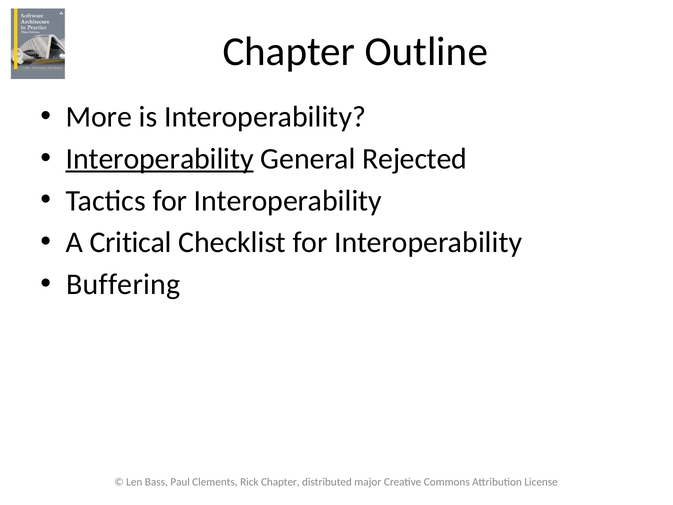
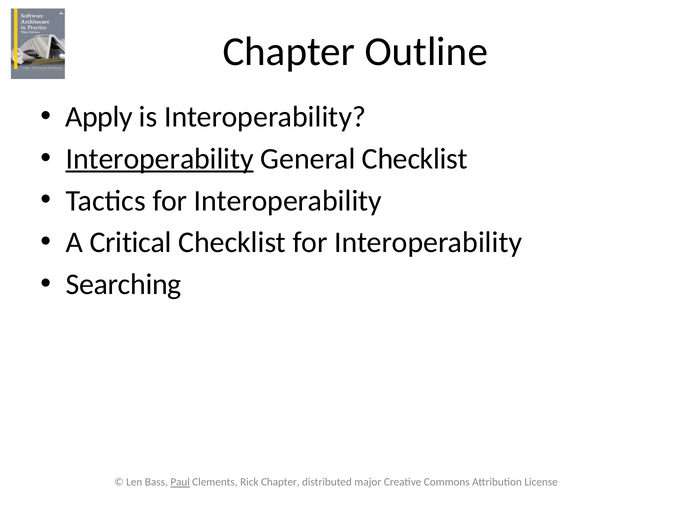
More: More -> Apply
General Rejected: Rejected -> Checklist
Buffering: Buffering -> Searching
Paul underline: none -> present
